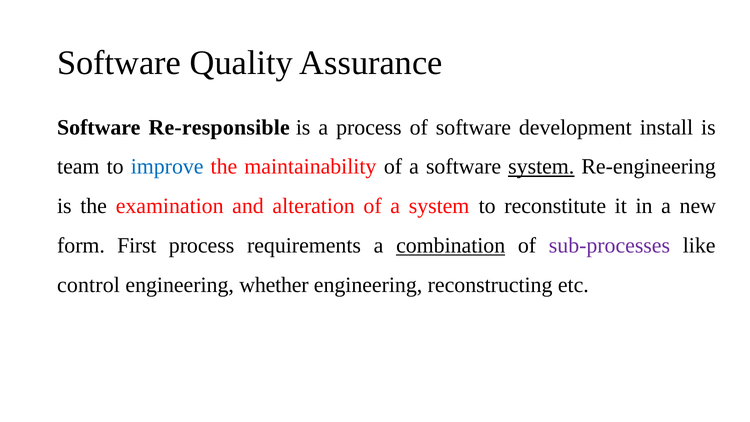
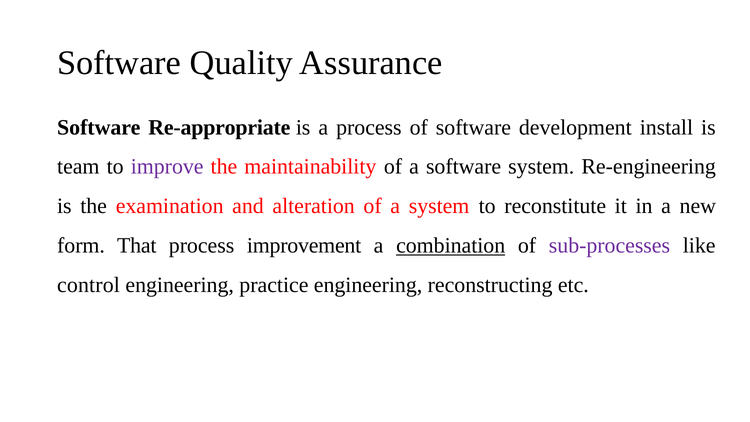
Re-responsible: Re-responsible -> Re-appropriate
improve colour: blue -> purple
system at (541, 167) underline: present -> none
First: First -> That
requirements: requirements -> improvement
whether: whether -> practice
